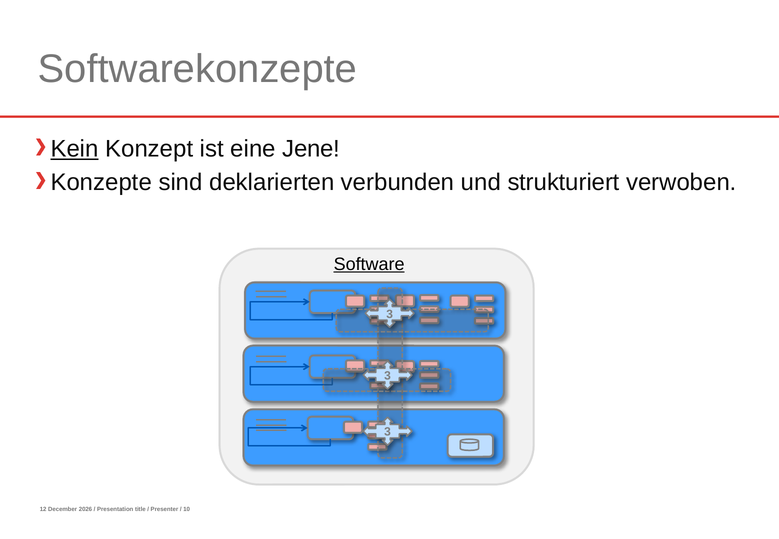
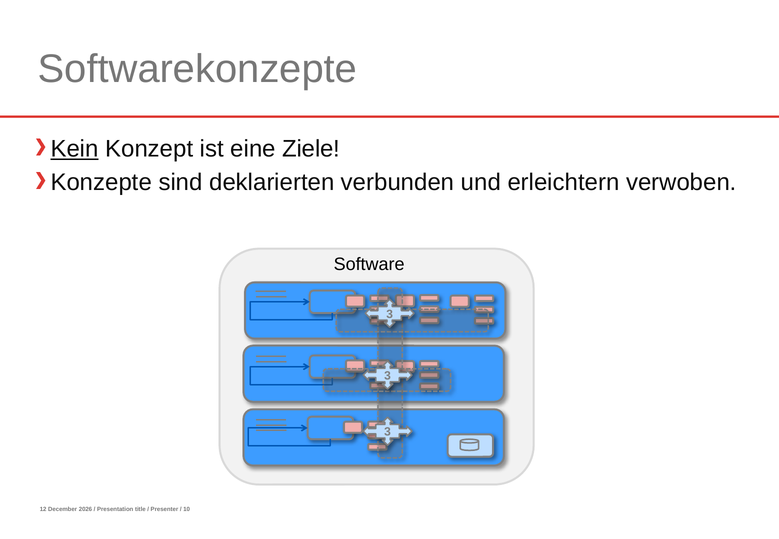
Jene: Jene -> Ziele
strukturiert: strukturiert -> erleichtern
Software underline: present -> none
